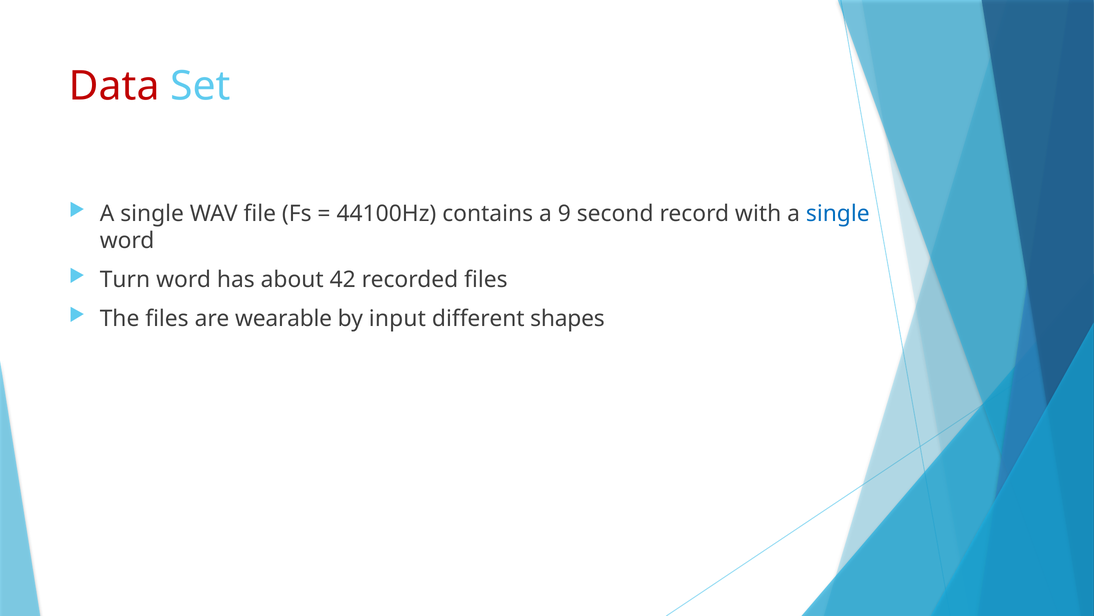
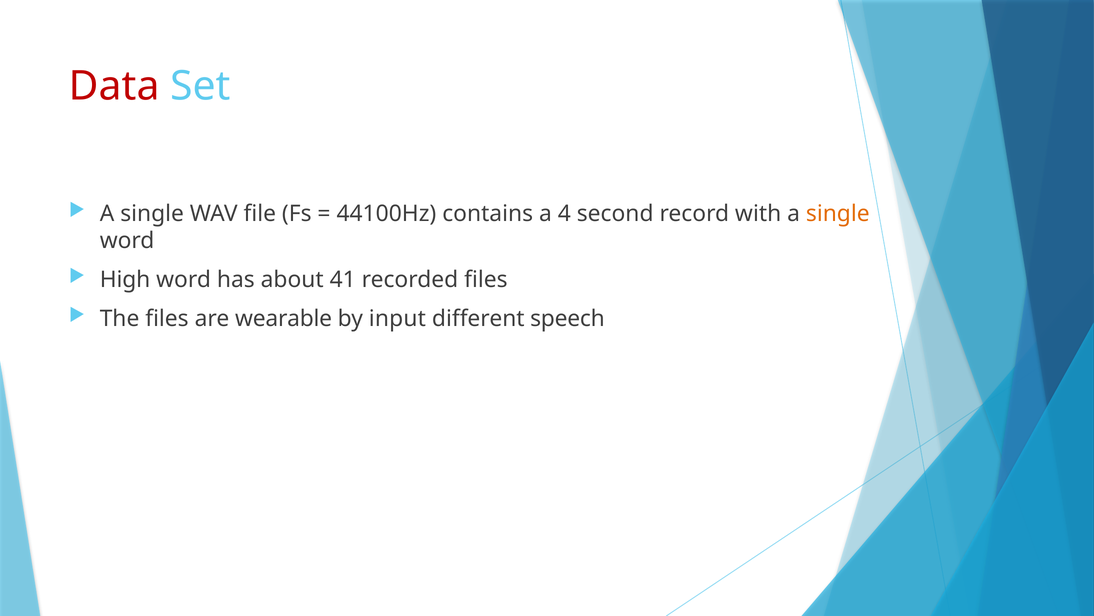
9: 9 -> 4
single at (838, 213) colour: blue -> orange
Turn: Turn -> High
42: 42 -> 41
shapes: shapes -> speech
